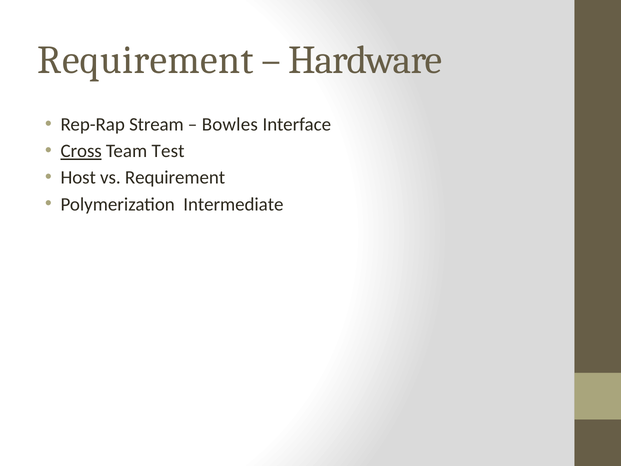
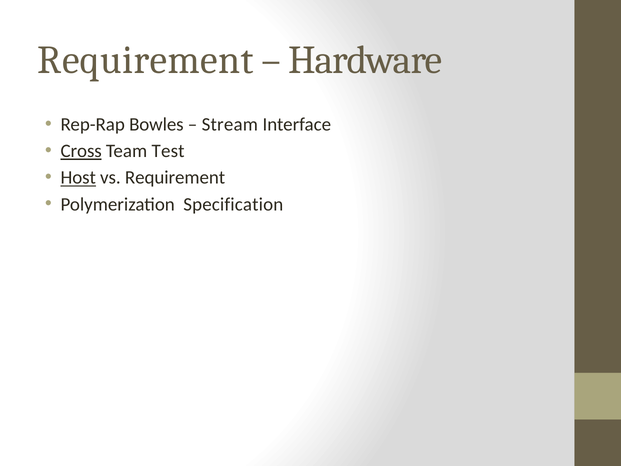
Stream: Stream -> Bowles
Bowles: Bowles -> Stream
Host underline: none -> present
Intermediate: Intermediate -> Specification
